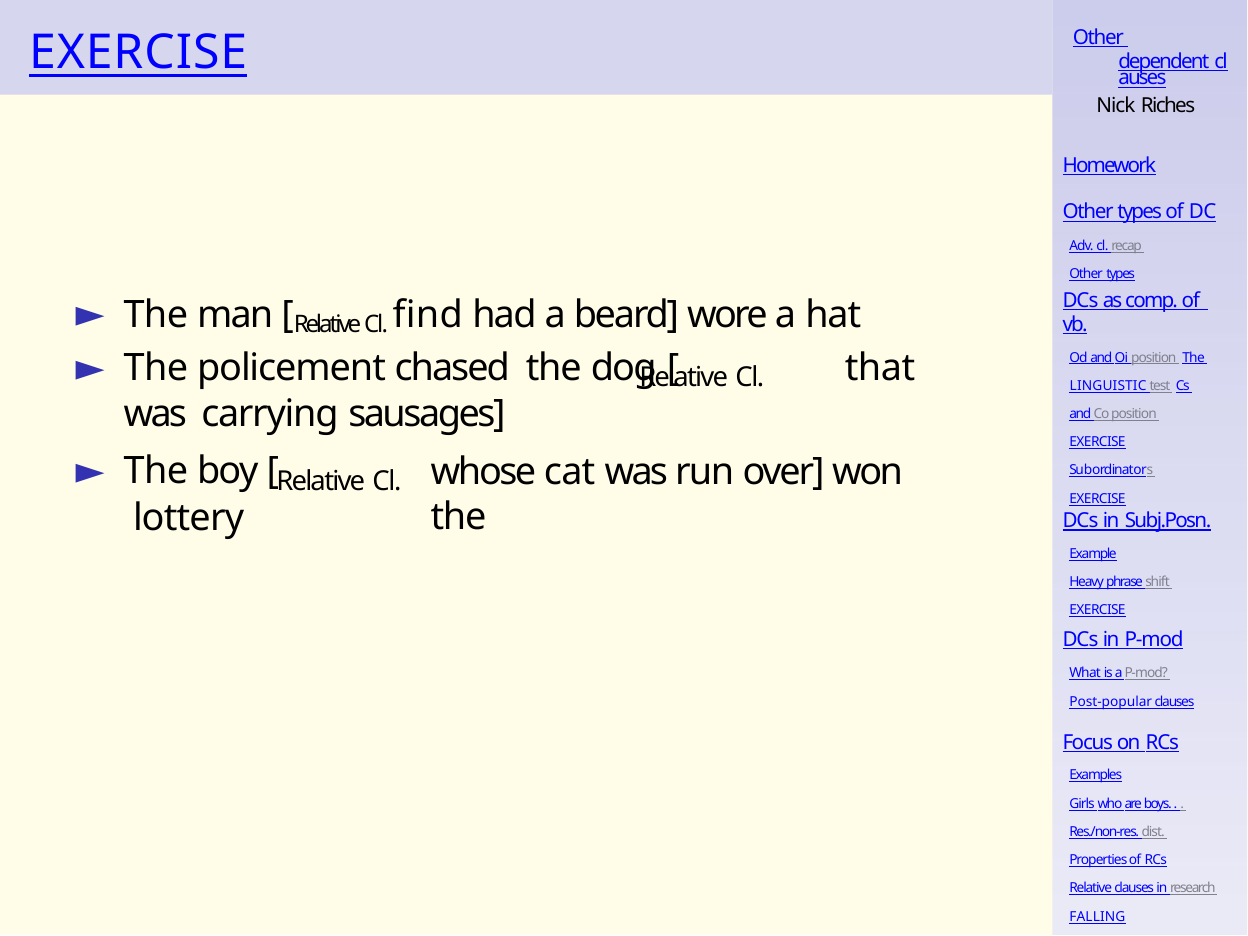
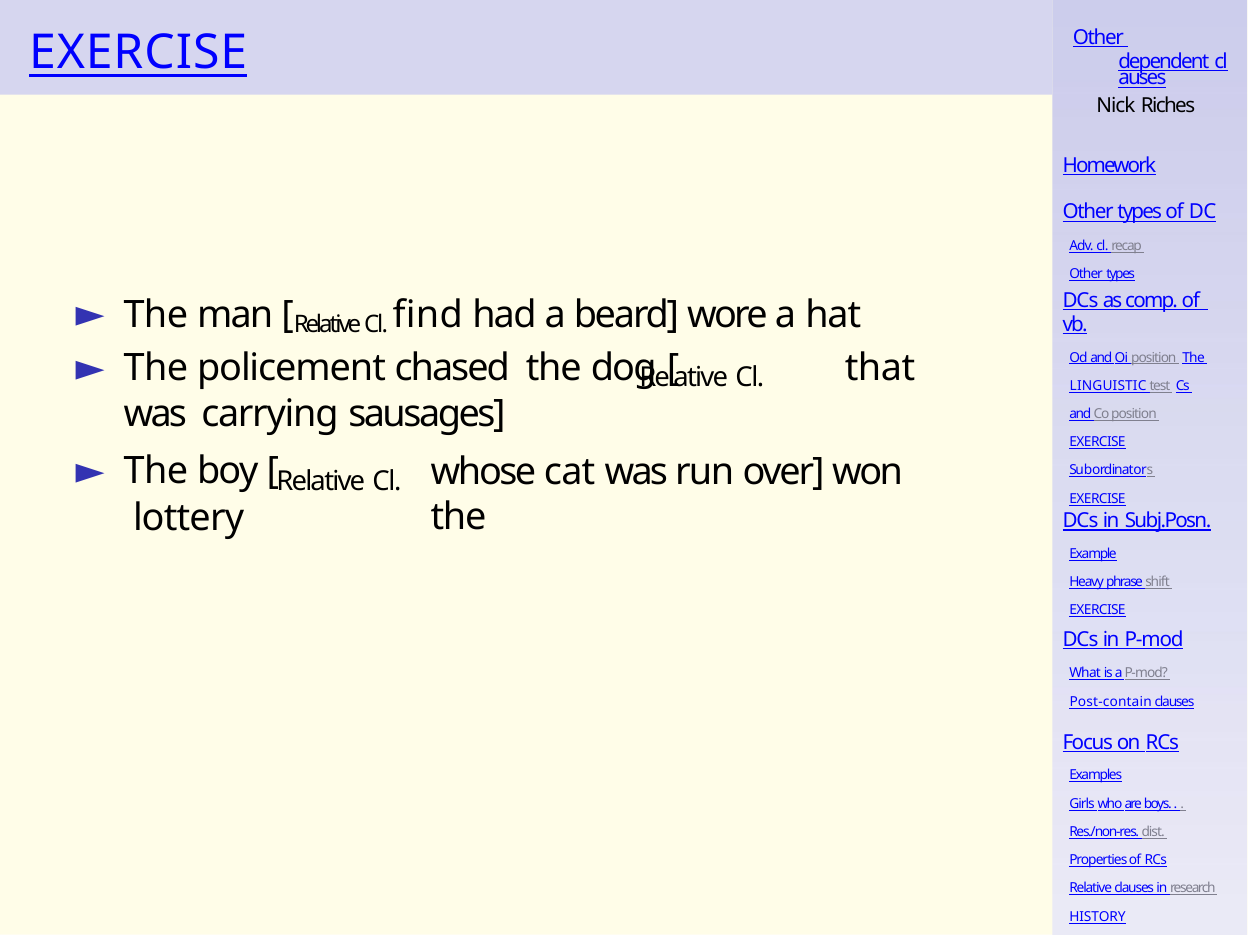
Post-popular: Post-popular -> Post-contain
FALLING: FALLING -> HISTORY
